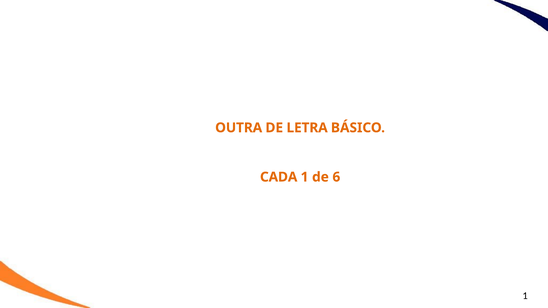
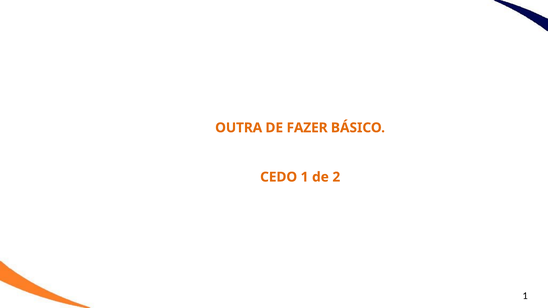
LETRA: LETRA -> FAZER
CADA: CADA -> CEDO
6: 6 -> 2
